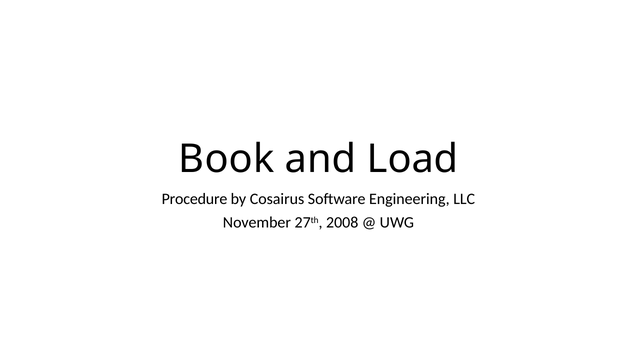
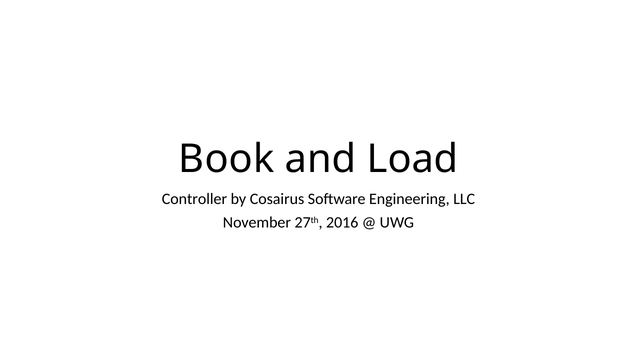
Procedure: Procedure -> Controller
2008: 2008 -> 2016
